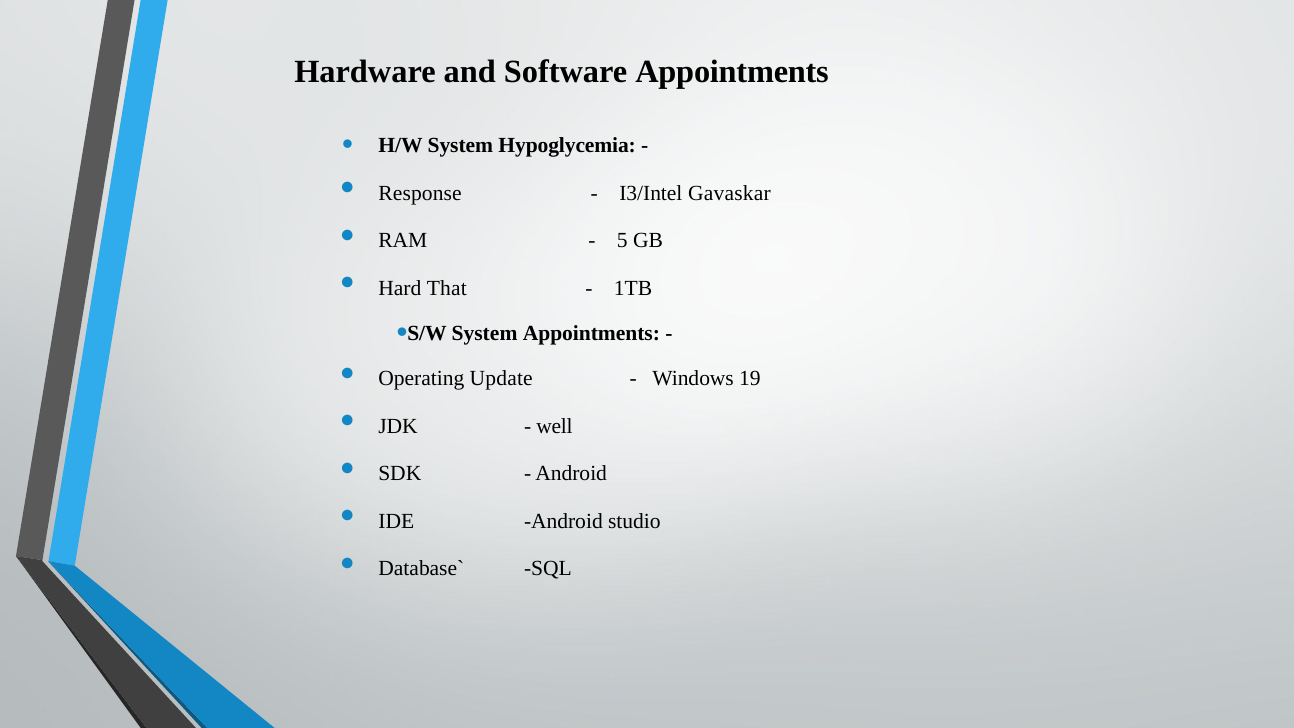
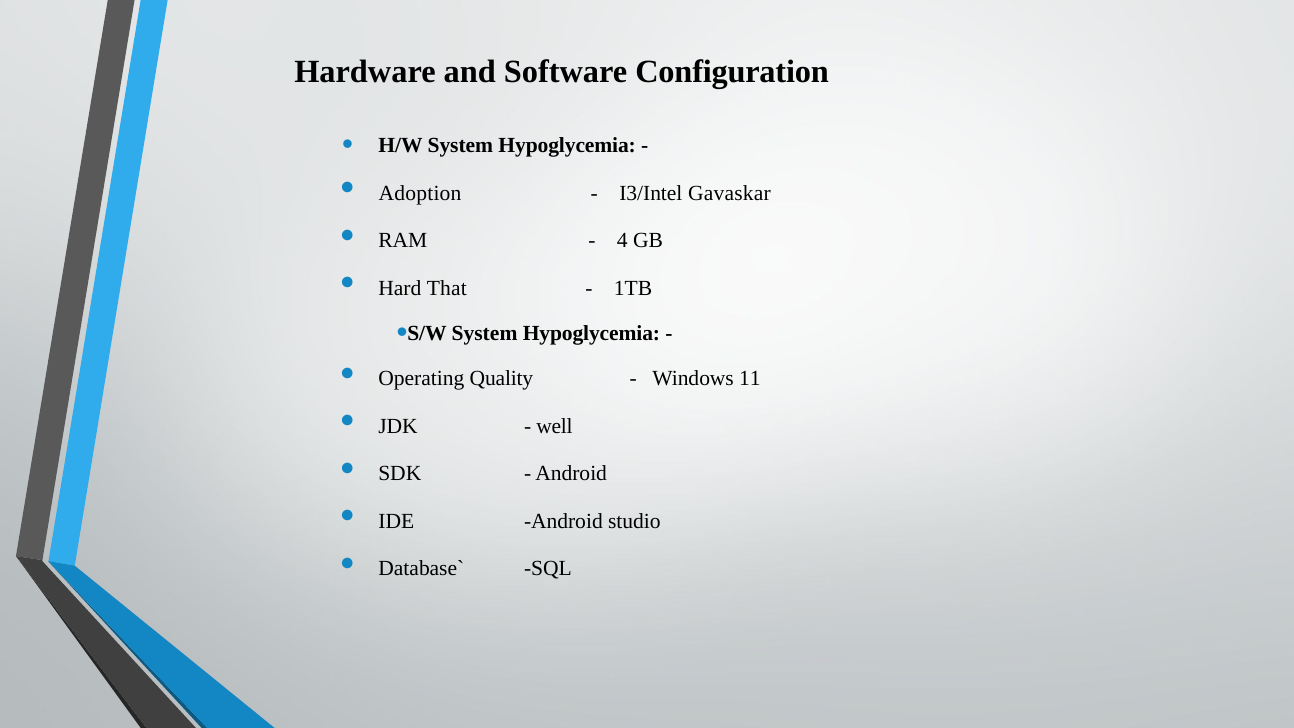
Software Appointments: Appointments -> Configuration
Response: Response -> Adoption
5: 5 -> 4
S/W System Appointments: Appointments -> Hypoglycemia
Update: Update -> Quality
19: 19 -> 11
